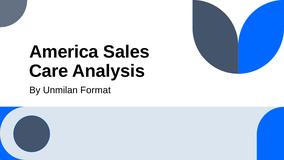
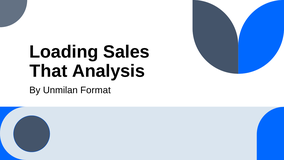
America: America -> Loading
Care: Care -> That
